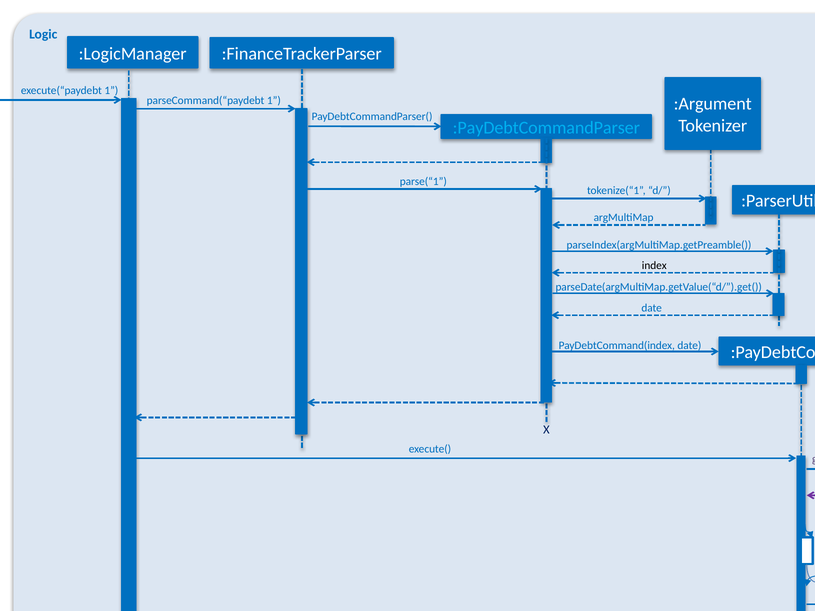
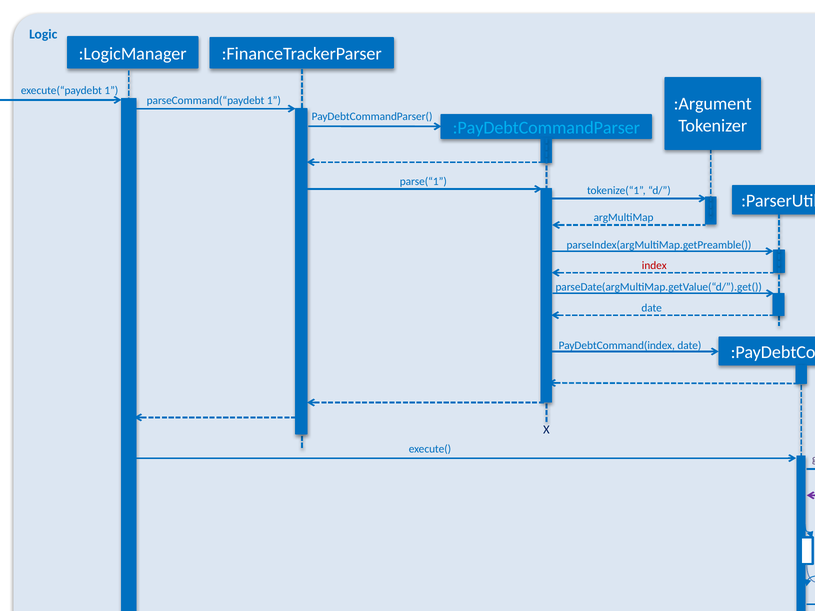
index colour: black -> red
